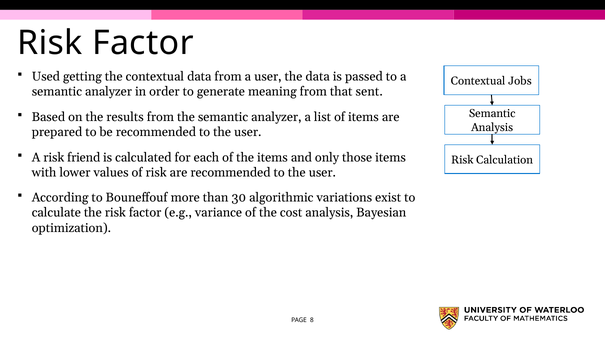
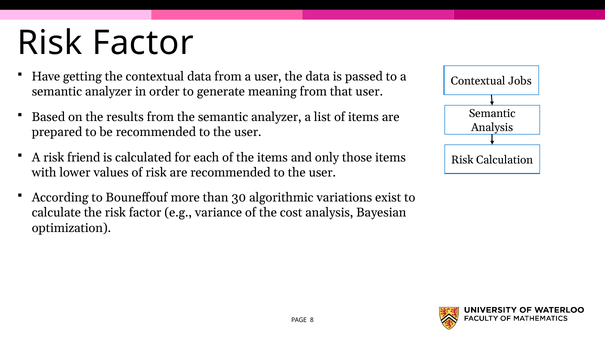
Used: Used -> Have
that sent: sent -> user
